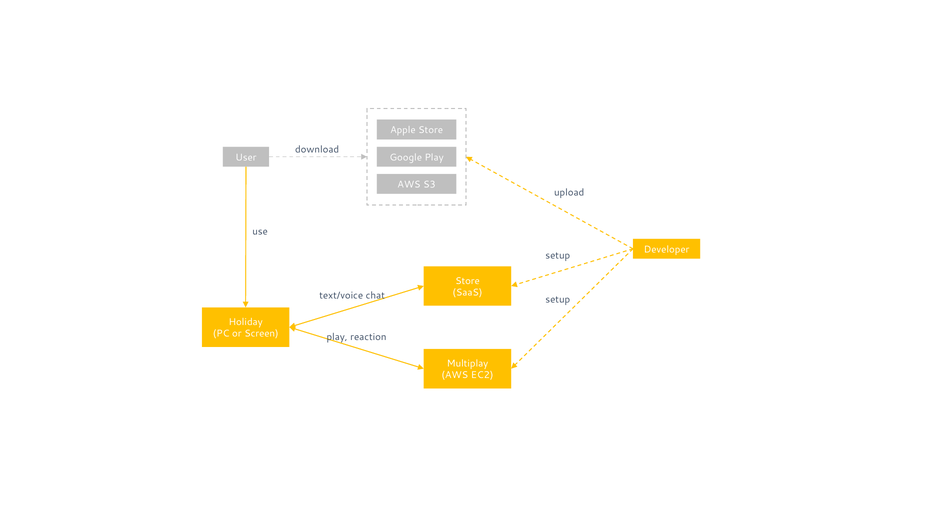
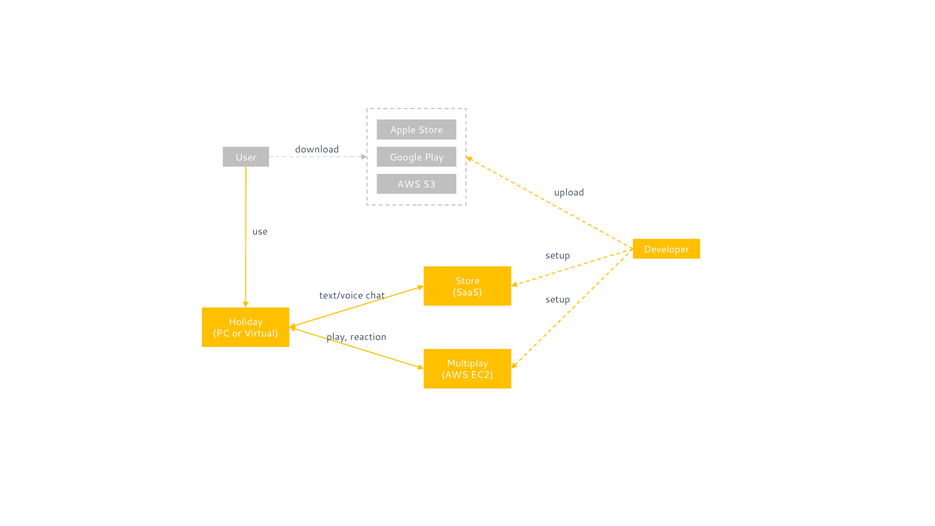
Screen: Screen -> Virtual
